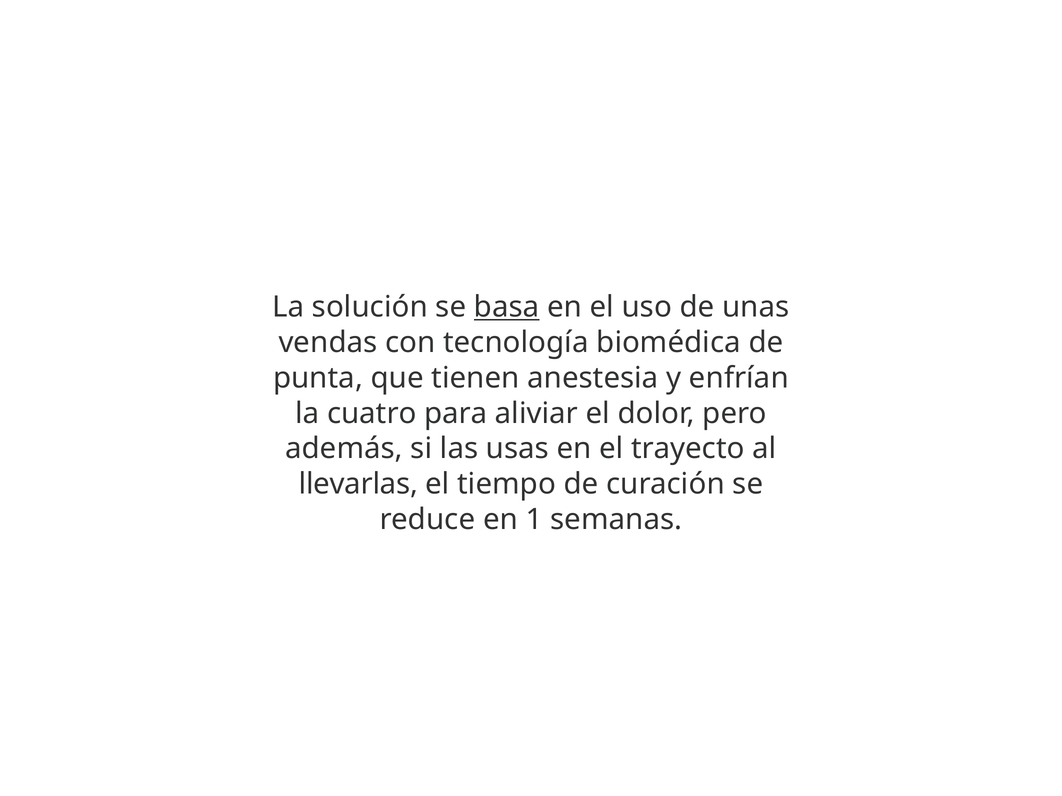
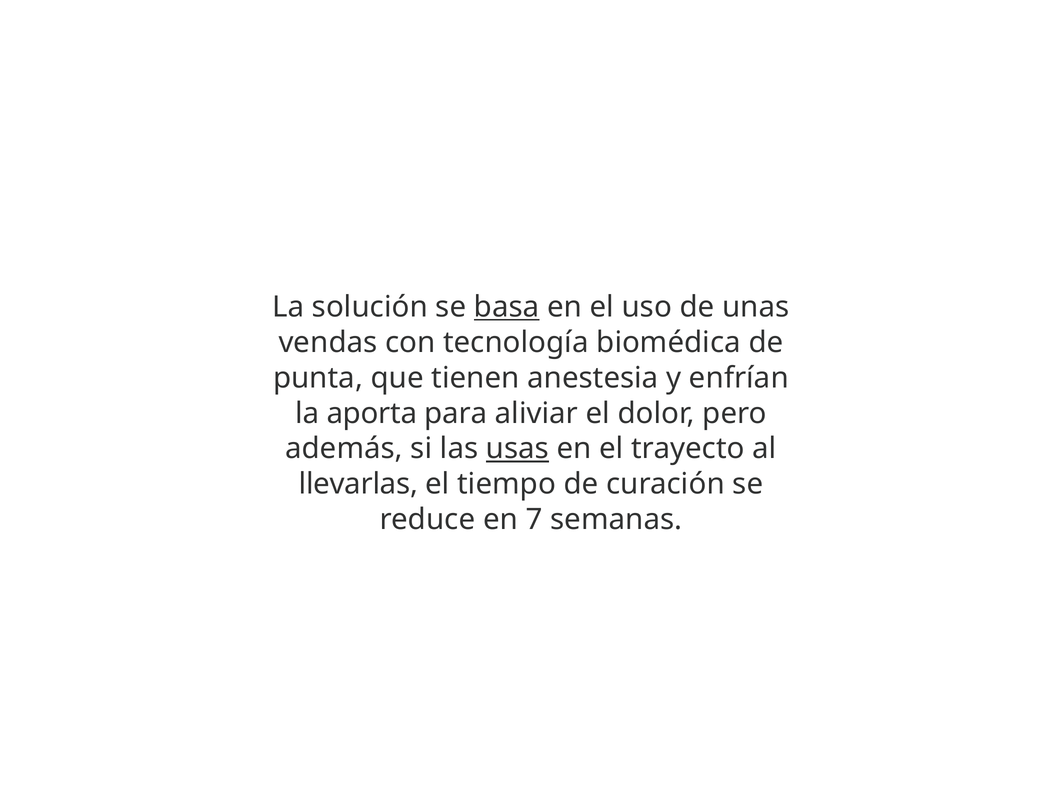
cuatro: cuatro -> aporta
usas underline: none -> present
1: 1 -> 7
